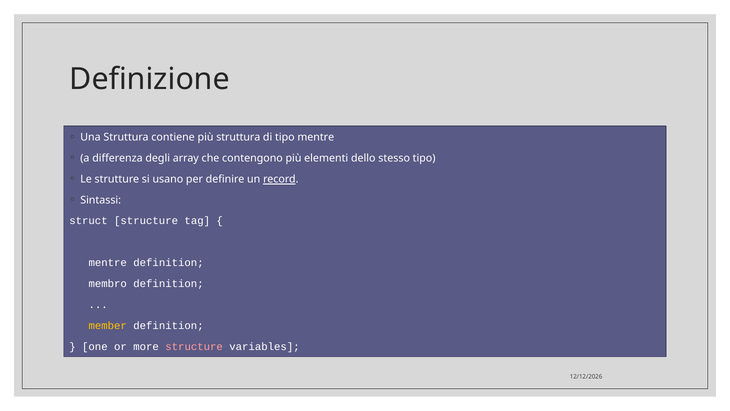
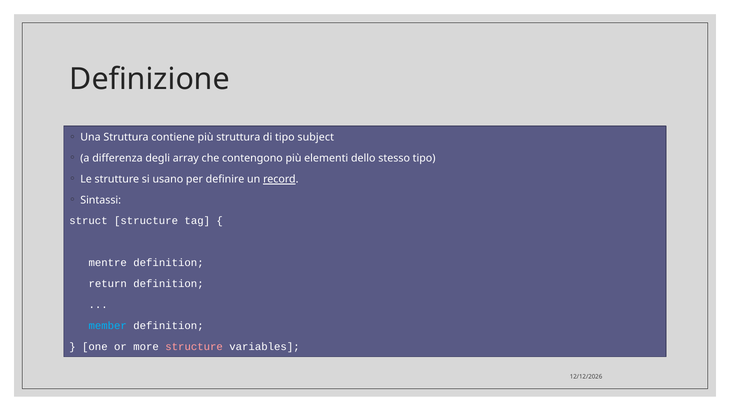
tipo mentre: mentre -> subject
membro: membro -> return
member colour: yellow -> light blue
